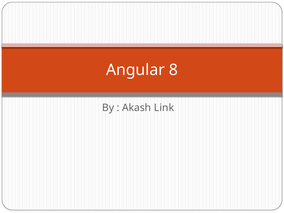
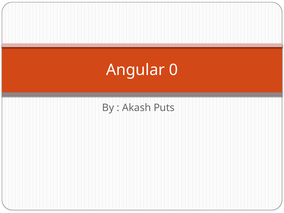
8: 8 -> 0
Link: Link -> Puts
